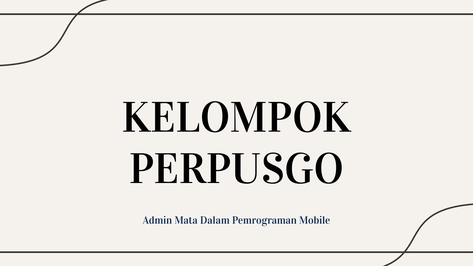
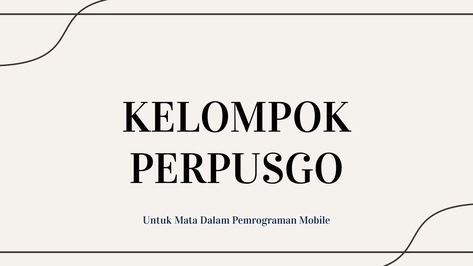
Admin: Admin -> Untuk
